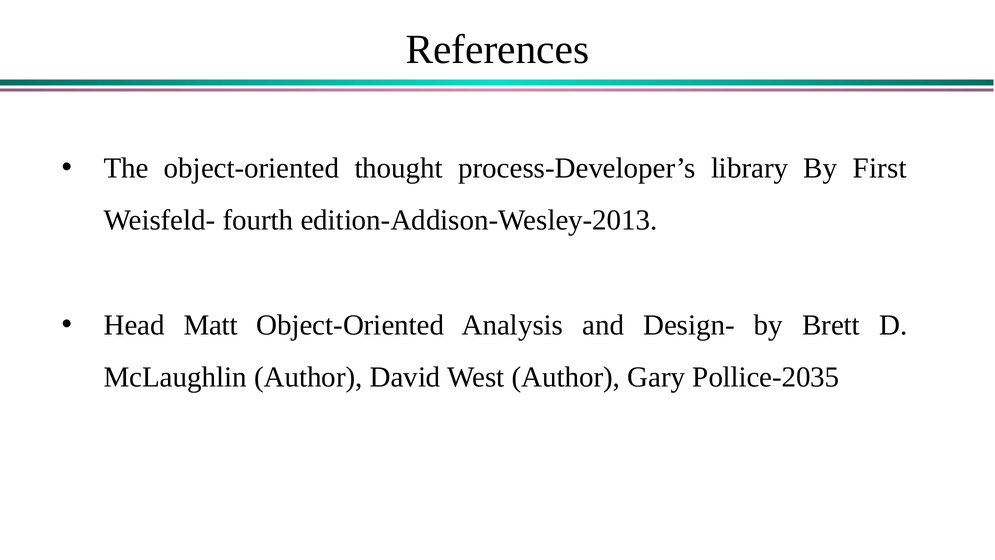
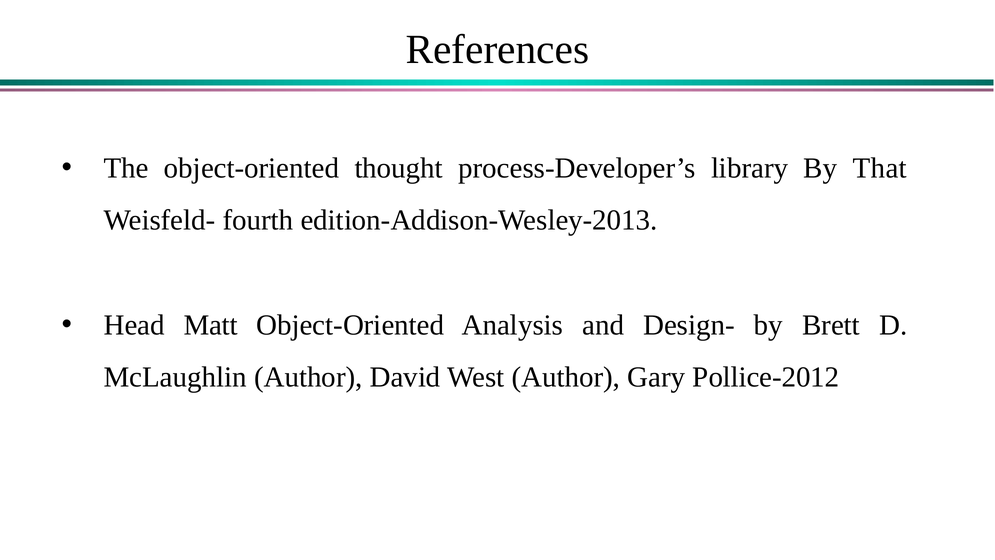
First: First -> That
Pollice-2035: Pollice-2035 -> Pollice-2012
